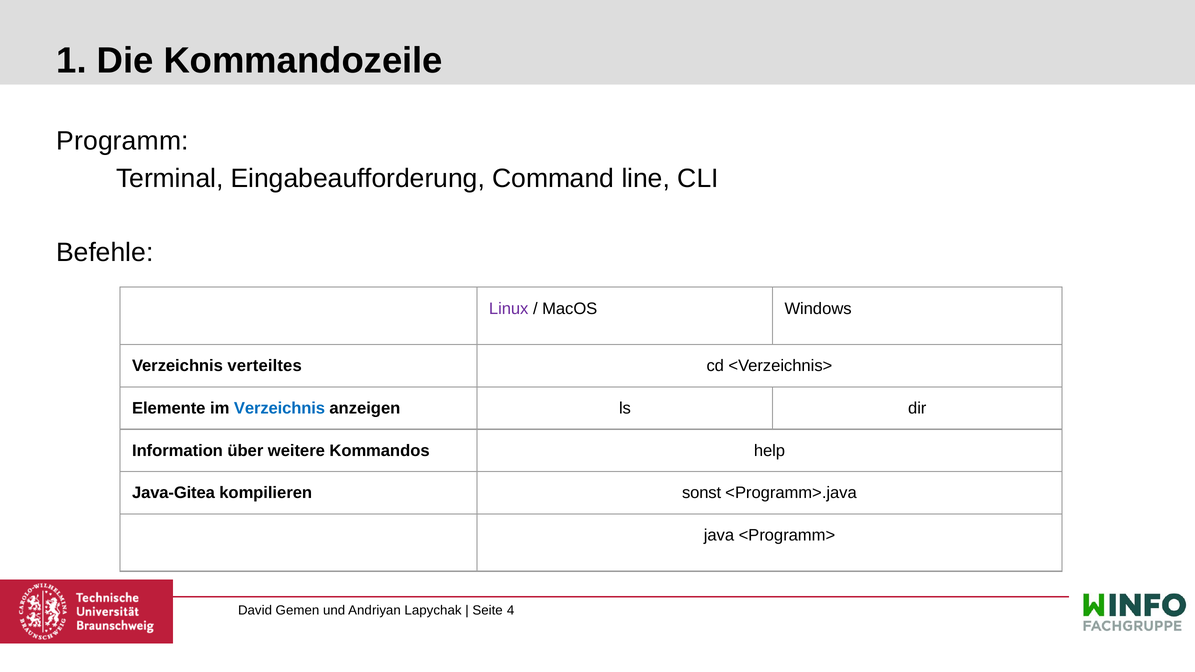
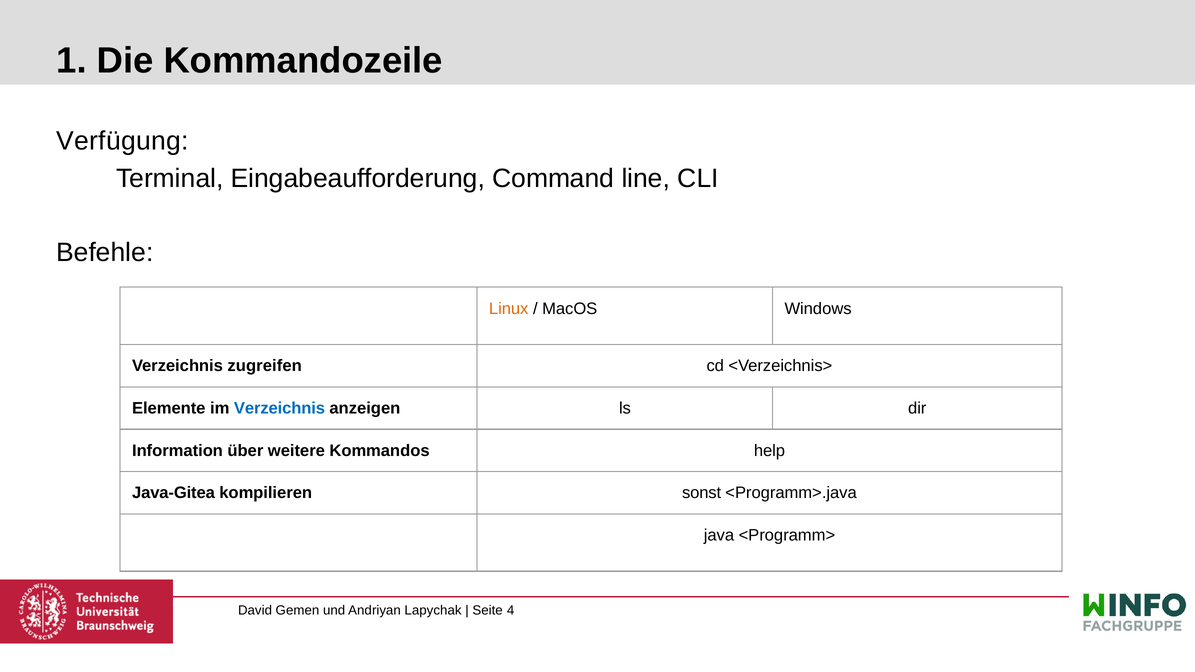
Programm: Programm -> Verfügung
Linux colour: purple -> orange
verteiltes: verteiltes -> zugreifen
